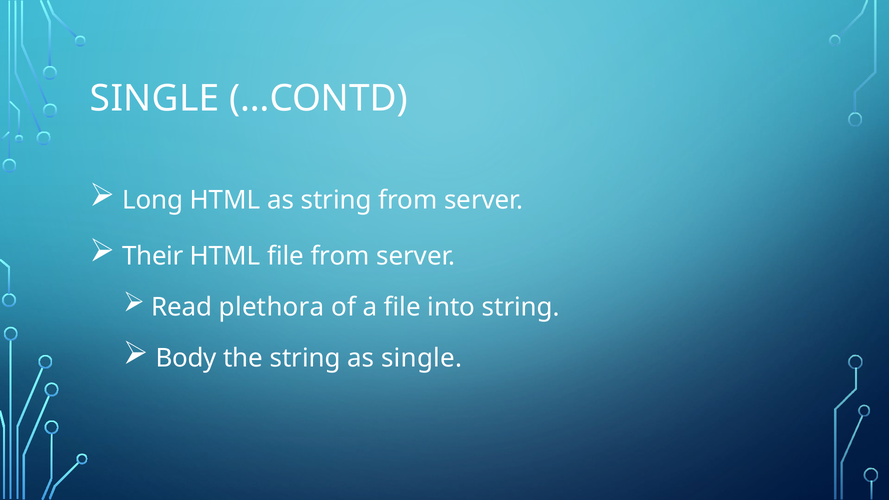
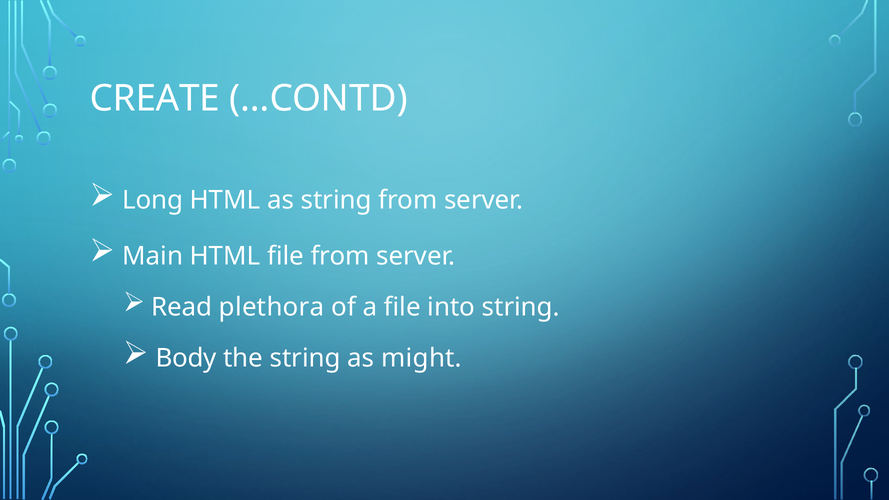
SINGLE at (155, 99): SINGLE -> CREATE
Their: Their -> Main
as single: single -> might
